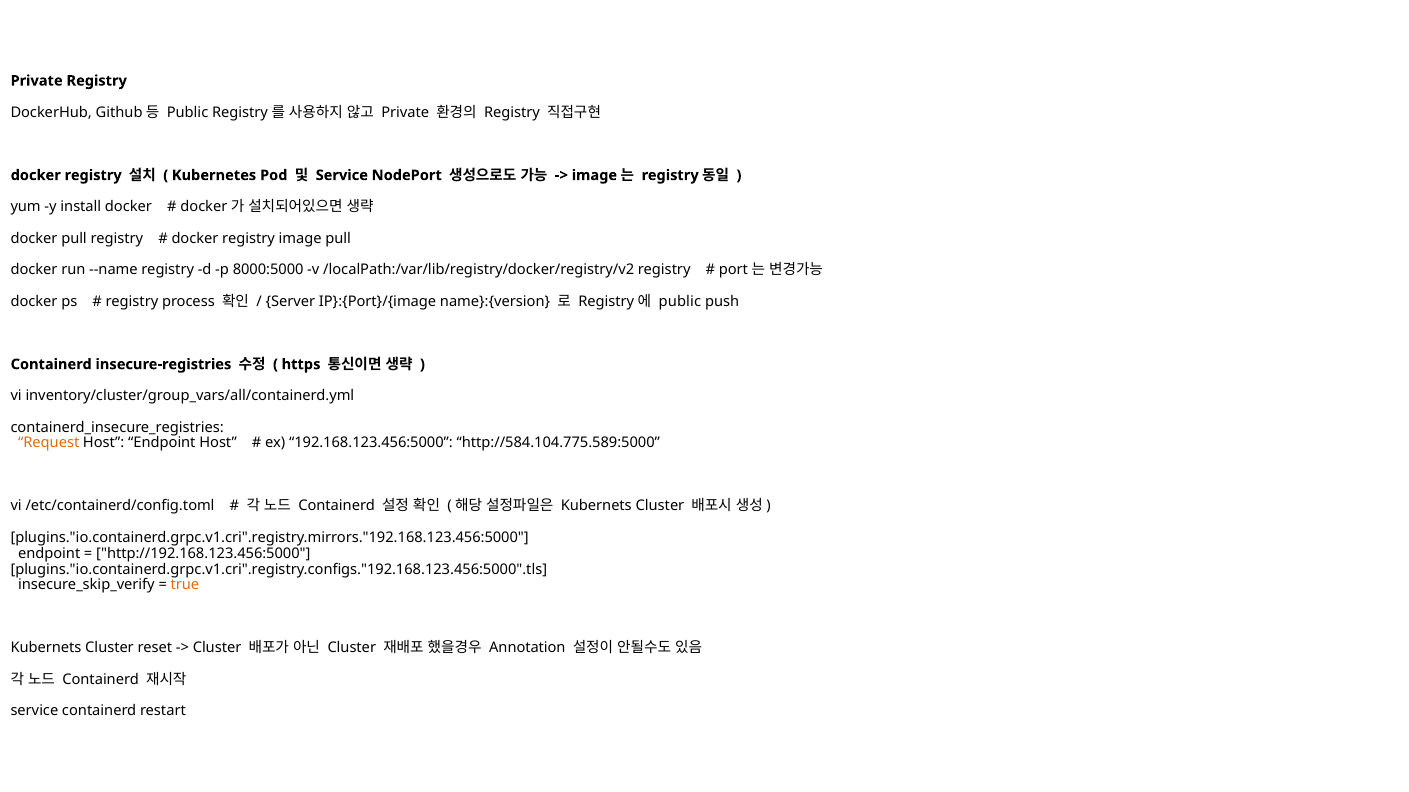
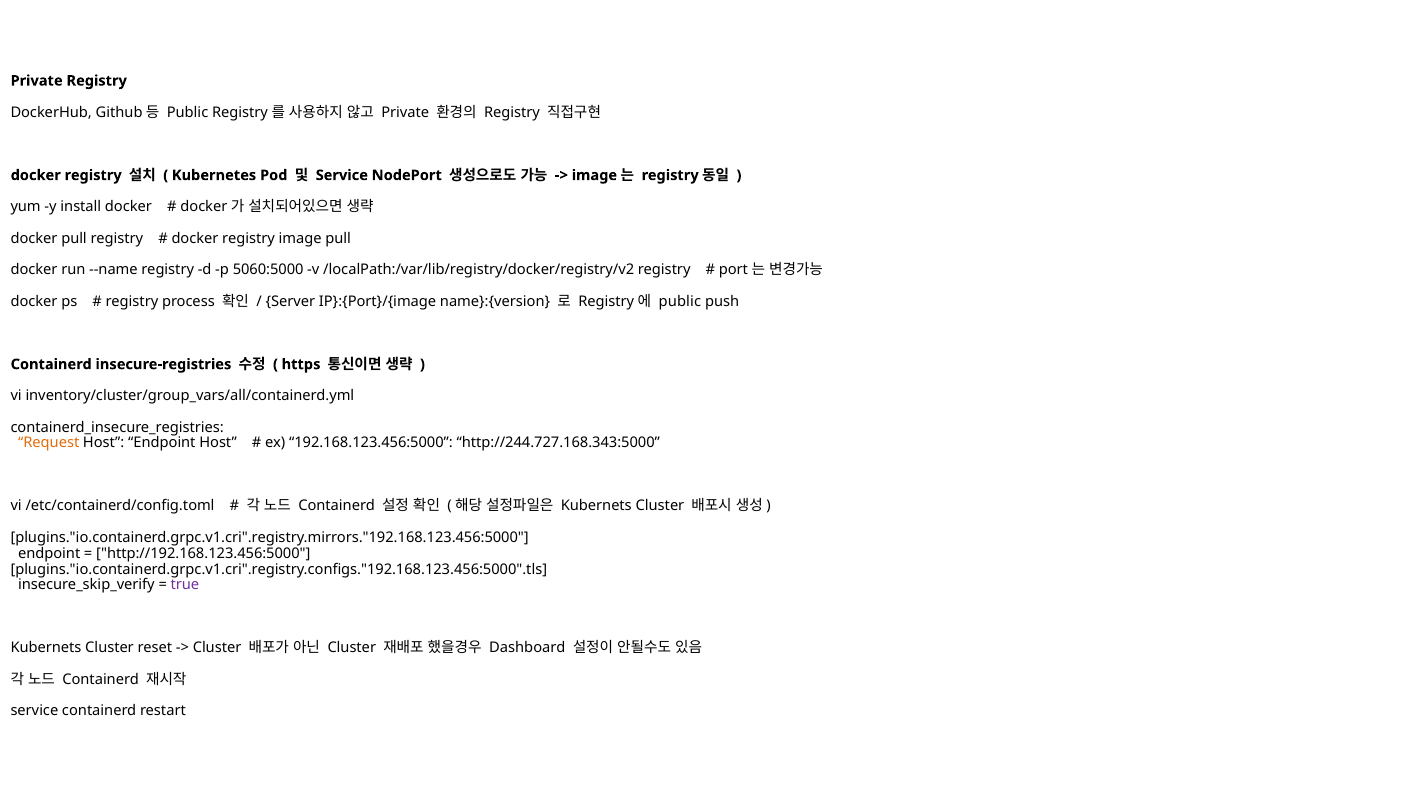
8000:5000: 8000:5000 -> 5060:5000
http://584.104.775.589:5000: http://584.104.775.589:5000 -> http://244.727.168.343:5000
true colour: orange -> purple
Annotation: Annotation -> Dashboard
